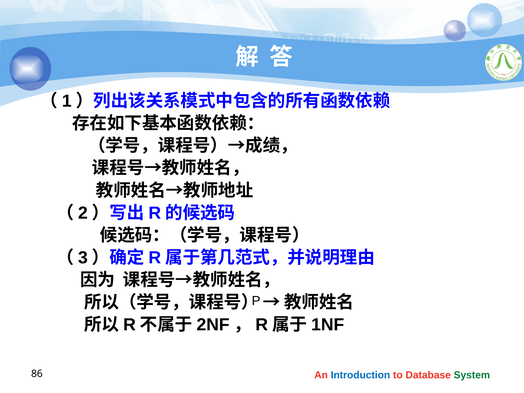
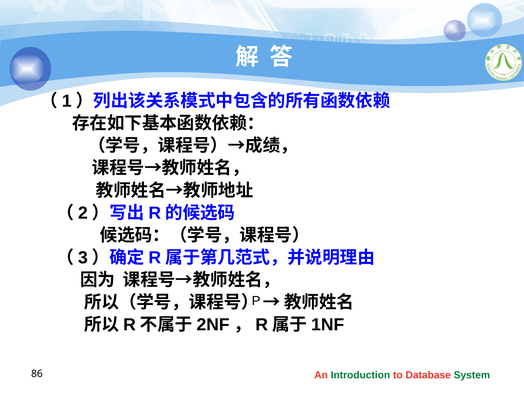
Introduction colour: blue -> green
